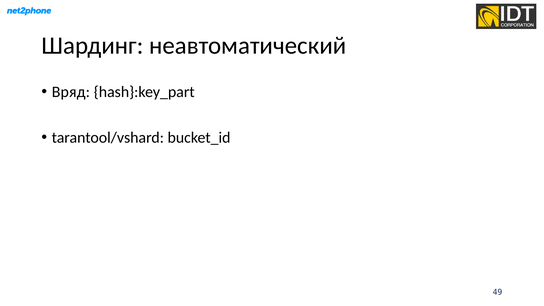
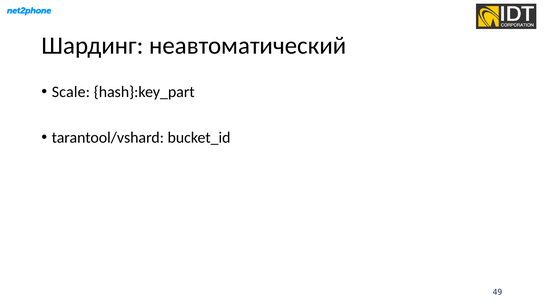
Вряд: Вряд -> Scale
